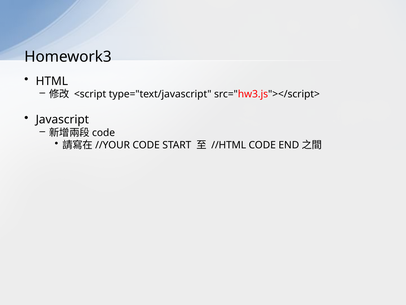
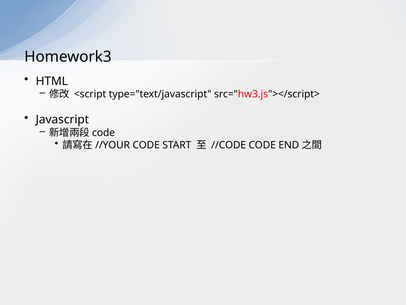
//HTML: //HTML -> //CODE
